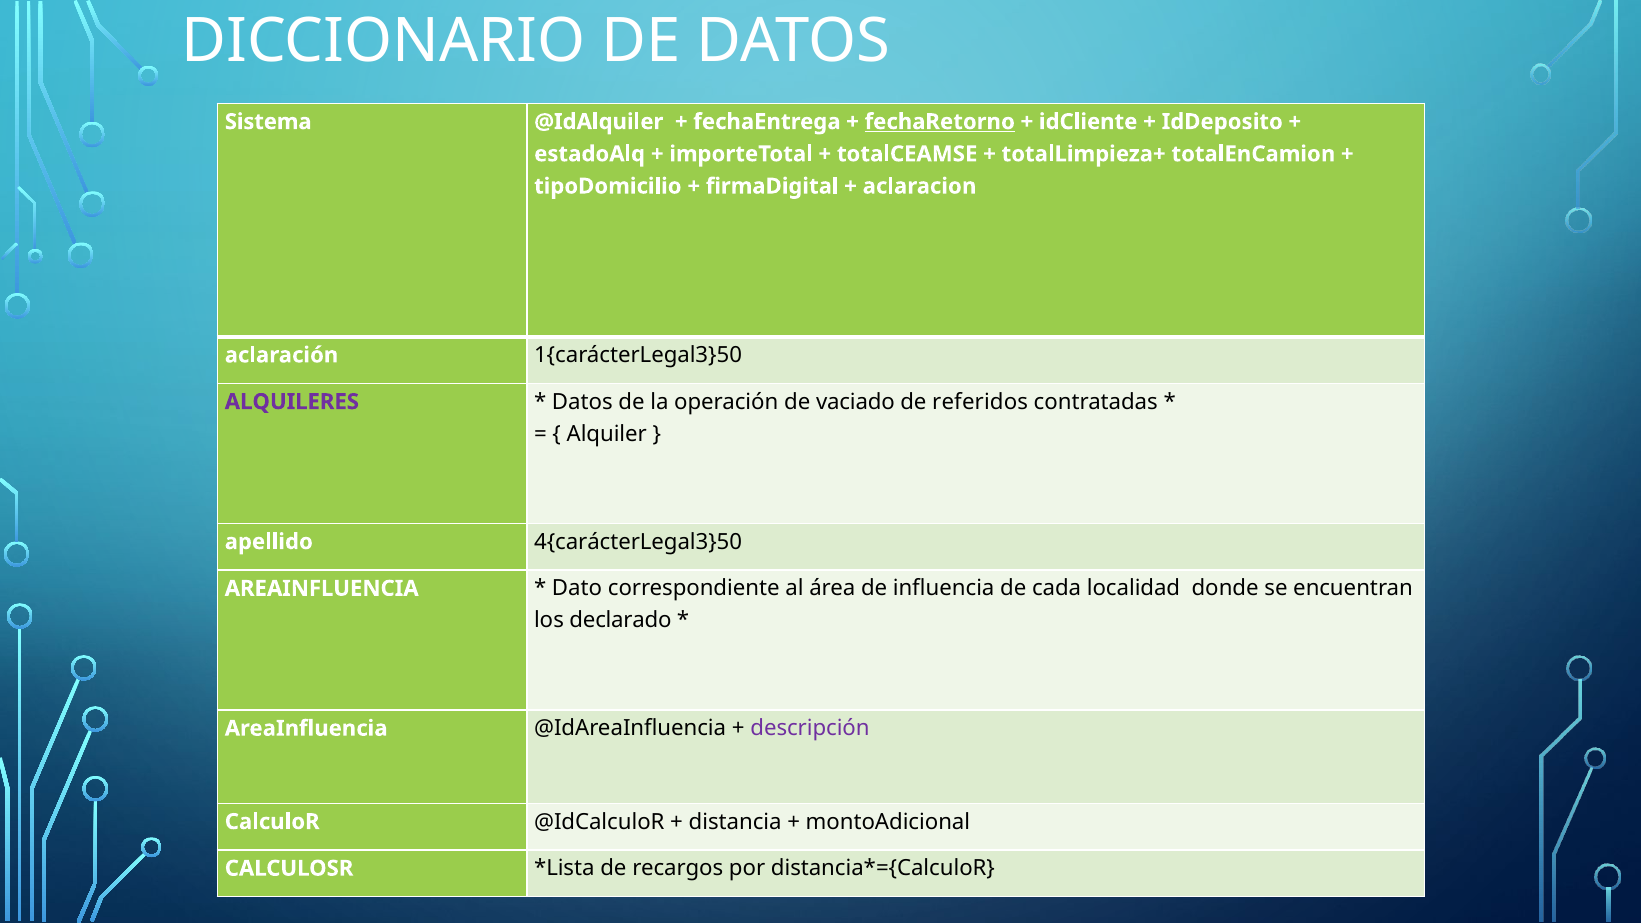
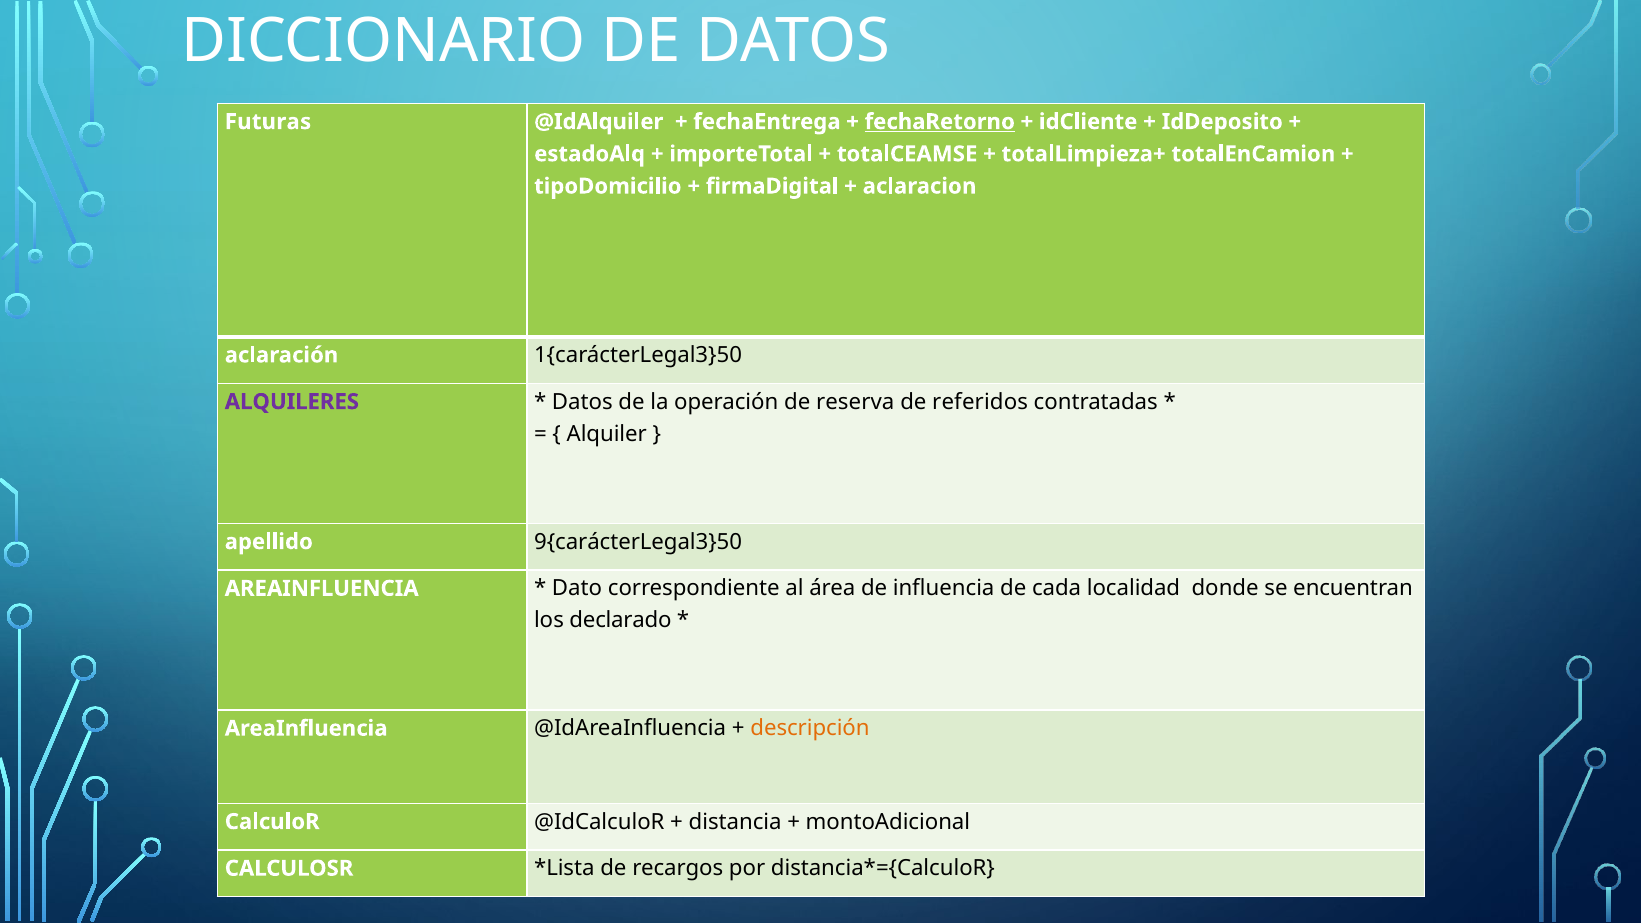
Sistema: Sistema -> Futuras
vaciado: vaciado -> reserva
4{carácterLegal3}50: 4{carácterLegal3}50 -> 9{carácterLegal3}50
descripción colour: purple -> orange
